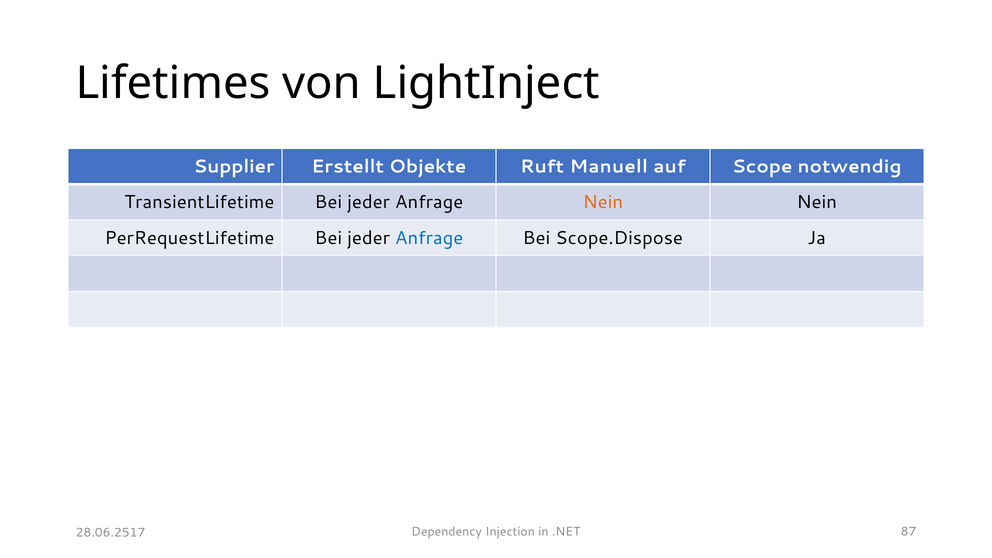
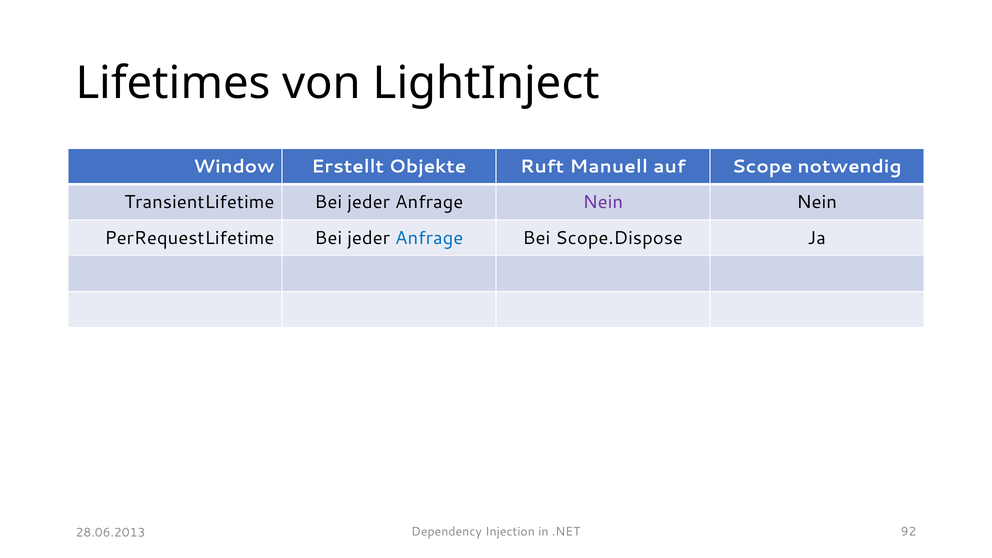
Supplier: Supplier -> Window
Nein at (603, 202) colour: orange -> purple
87: 87 -> 92
28.06.2517: 28.06.2517 -> 28.06.2013
